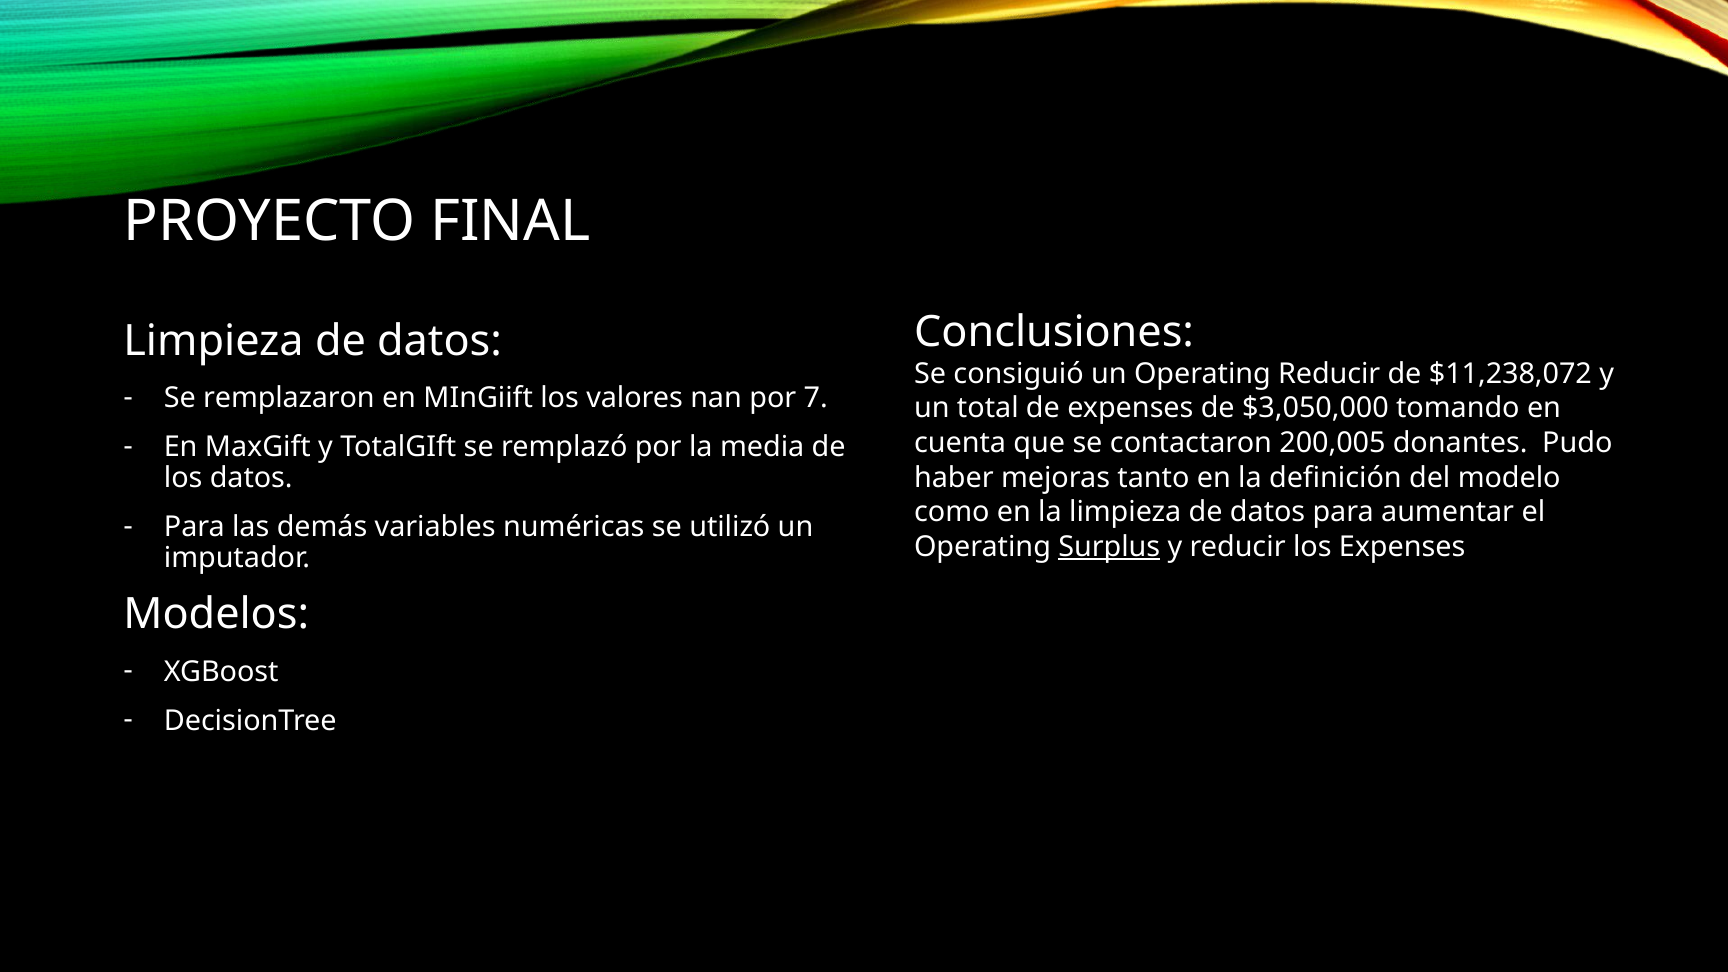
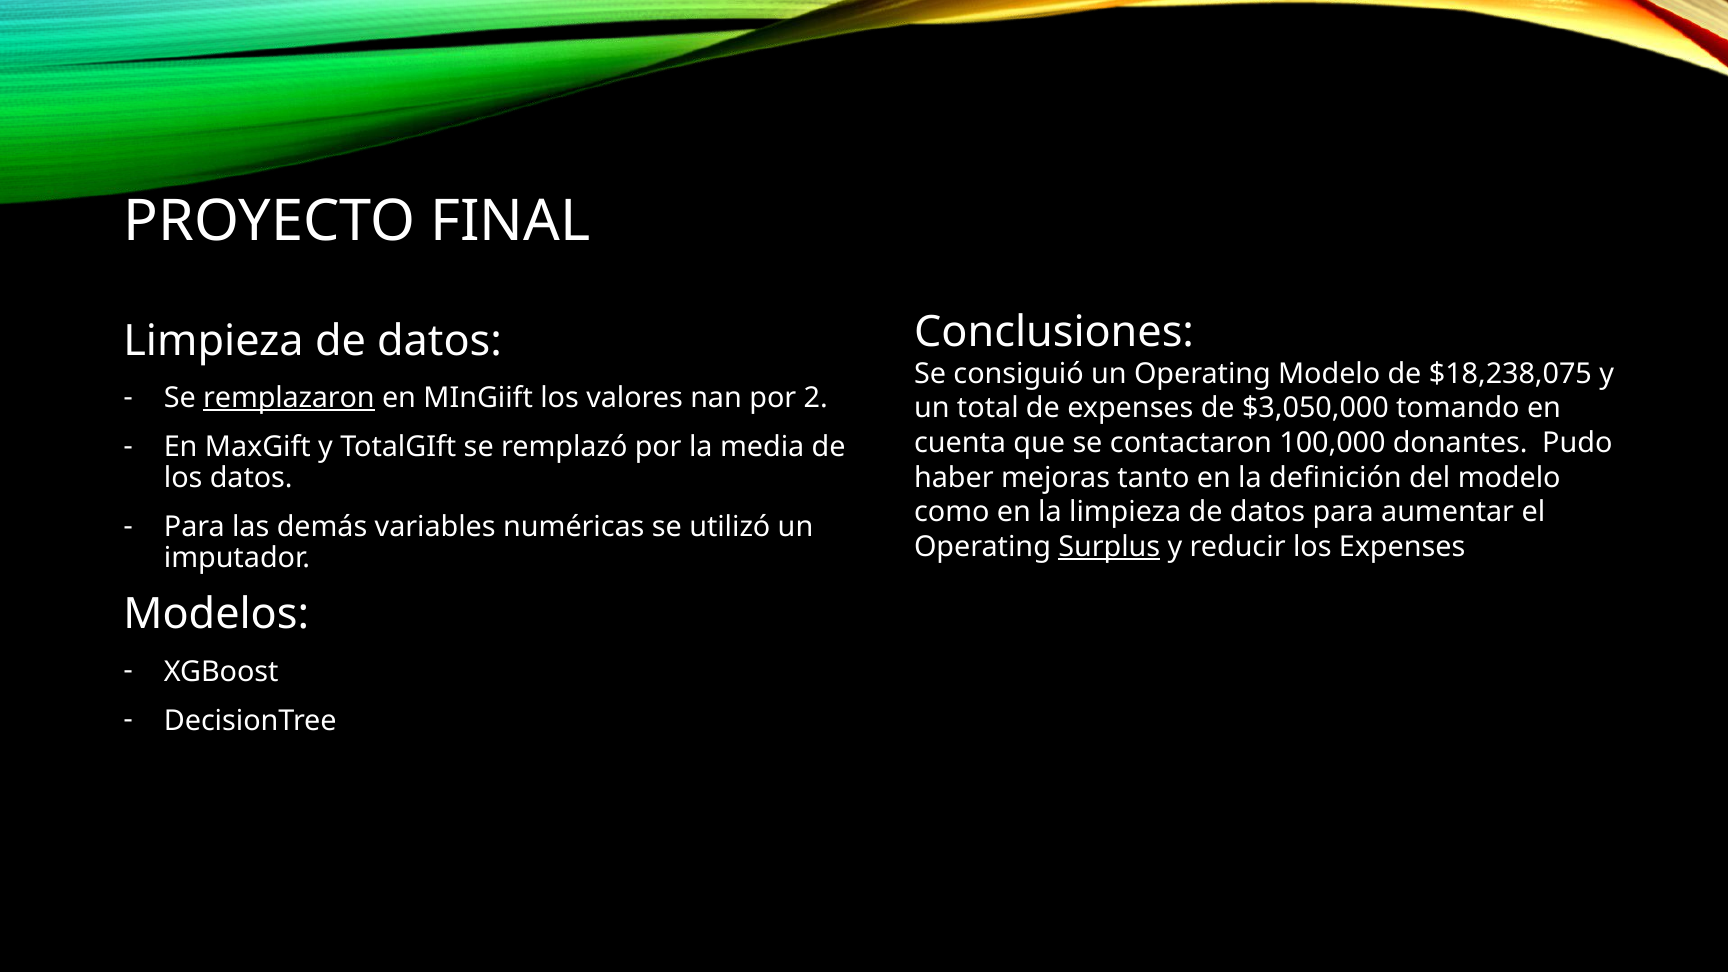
Operating Reducir: Reducir -> Modelo
$11,238,072: $11,238,072 -> $18,238,075
remplazaron underline: none -> present
7: 7 -> 2
200,005: 200,005 -> 100,000
